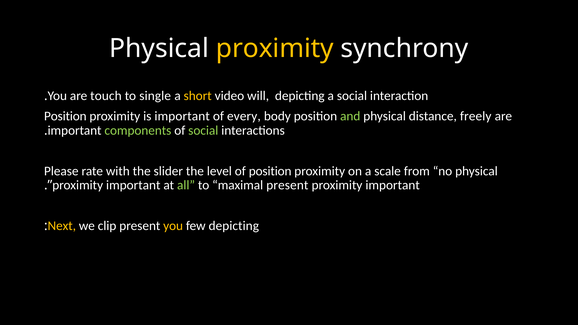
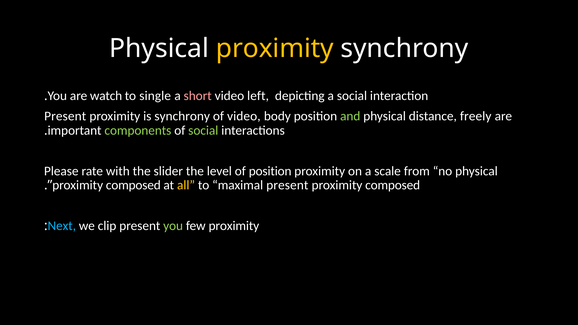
touch: touch -> watch
short colour: yellow -> pink
will: will -> left
Position at (65, 116): Position -> Present
is important: important -> synchrony
of every: every -> video
important at (133, 185): important -> composed
all colour: light green -> yellow
important at (393, 185): important -> composed
Next colour: yellow -> light blue
you at (173, 226) colour: yellow -> light green
few depicting: depicting -> proximity
